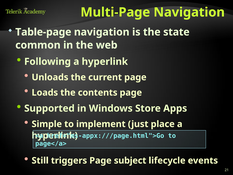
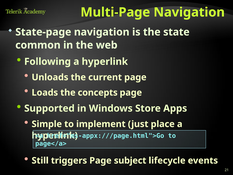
Table-page: Table-page -> State-page
contents: contents -> concepts
